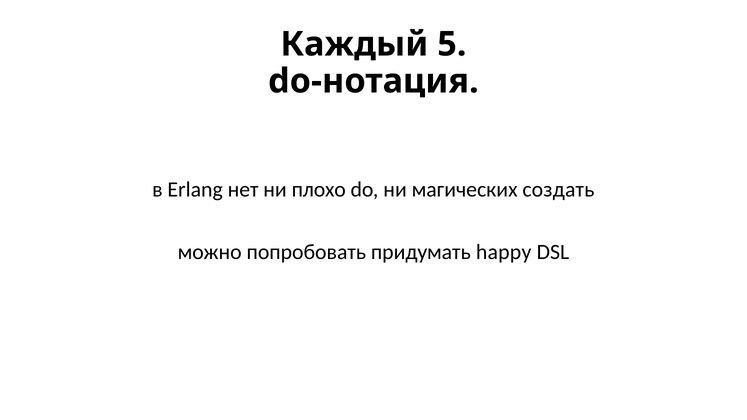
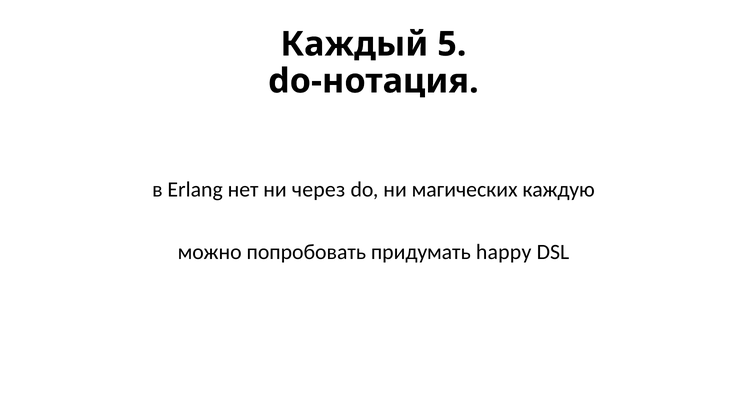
плохо: плохо -> через
создать: создать -> каждую
